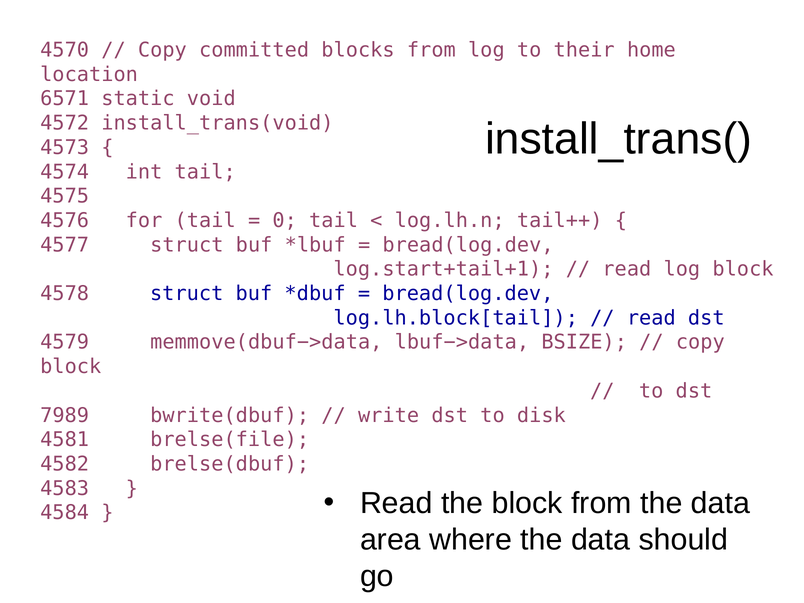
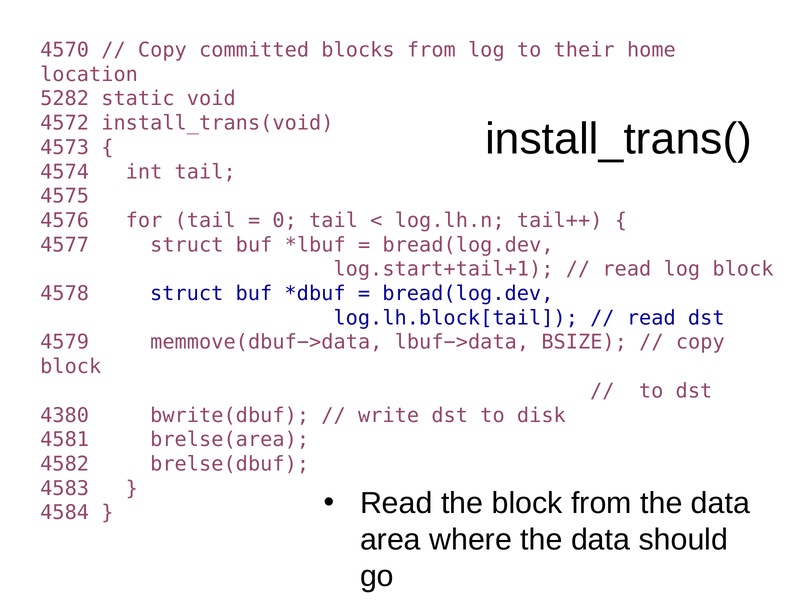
6571: 6571 -> 5282
7989: 7989 -> 4380
brelse(file: brelse(file -> brelse(area
